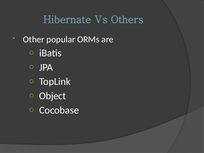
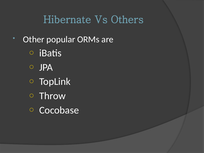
Object: Object -> Throw
